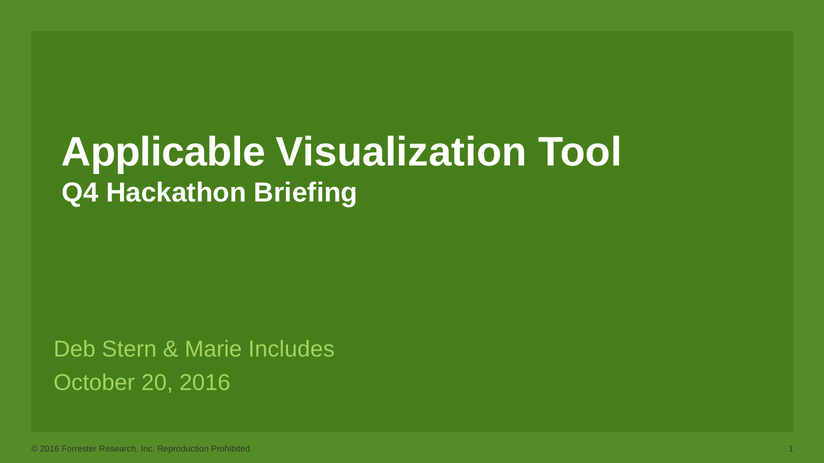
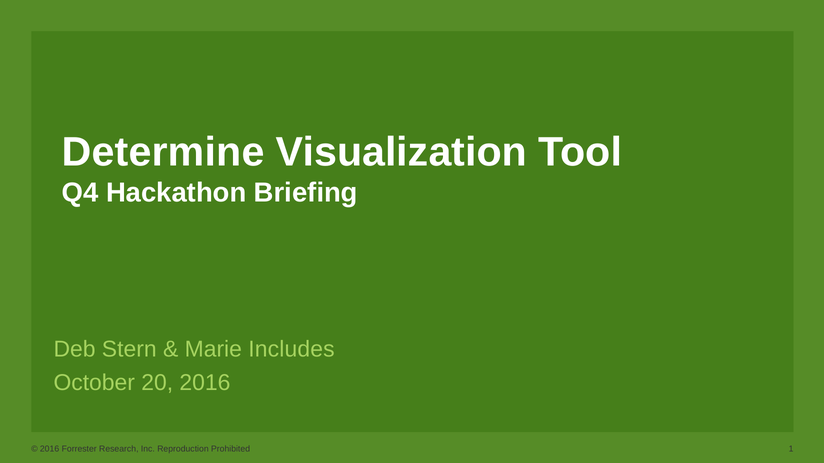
Applicable: Applicable -> Determine
